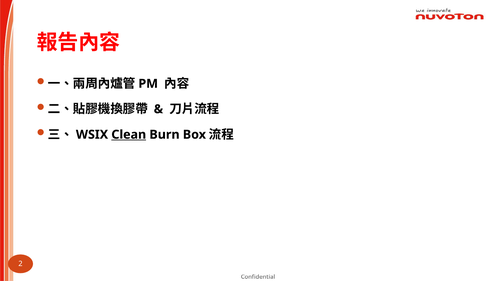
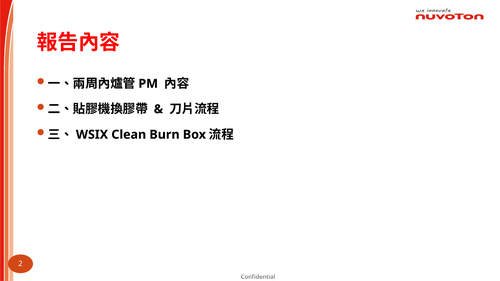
Clean underline: present -> none
